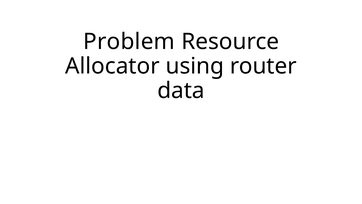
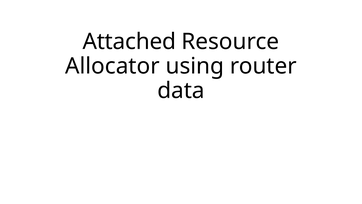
Problem: Problem -> Attached
